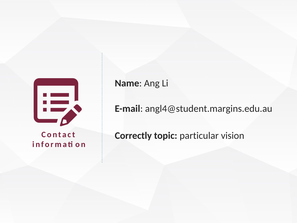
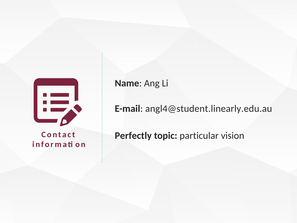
angl4@student.margins.edu.au: angl4@student.margins.edu.au -> angl4@student.linearly.edu.au
Correctly: Correctly -> Perfectly
